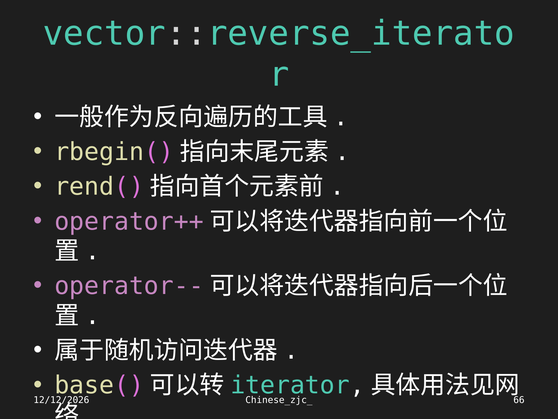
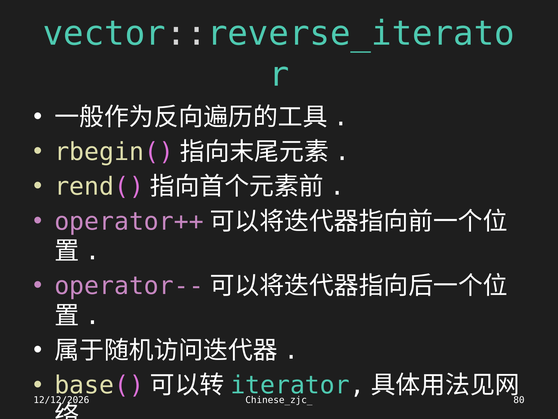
66: 66 -> 80
